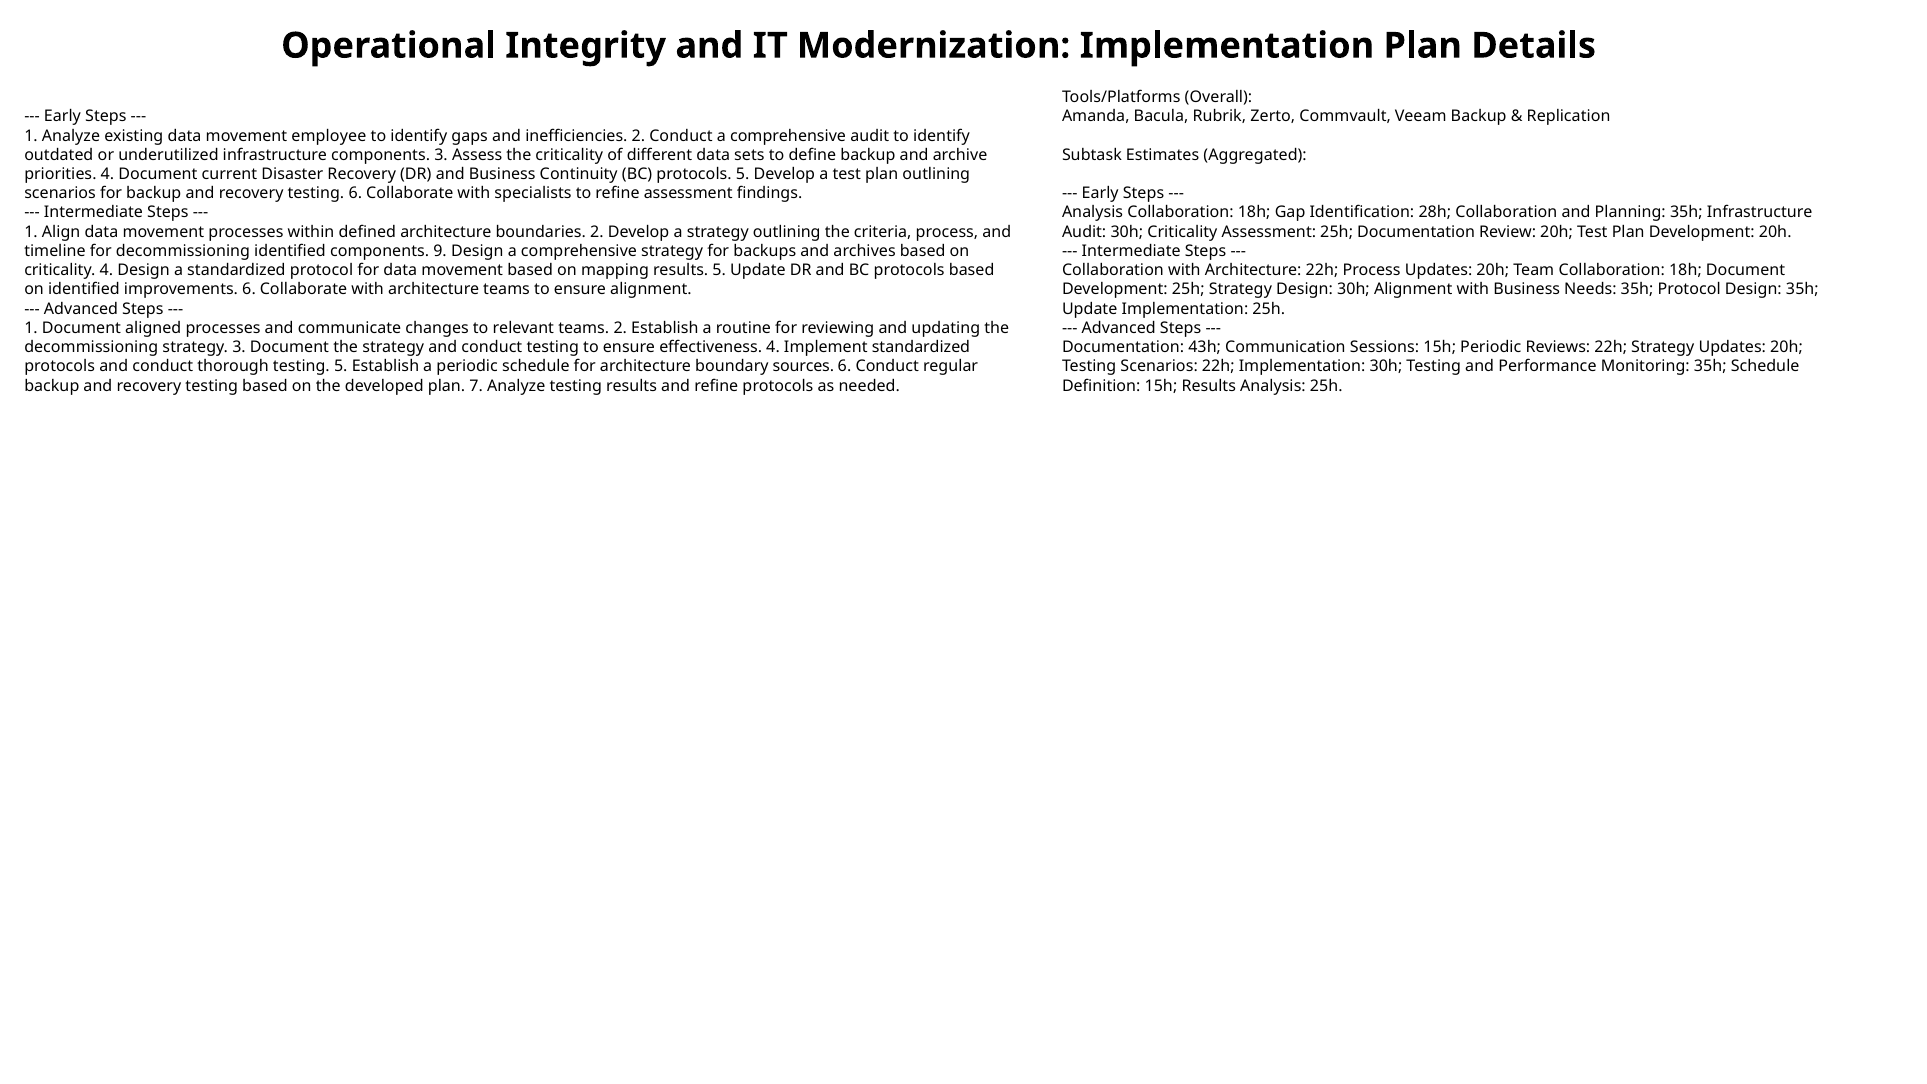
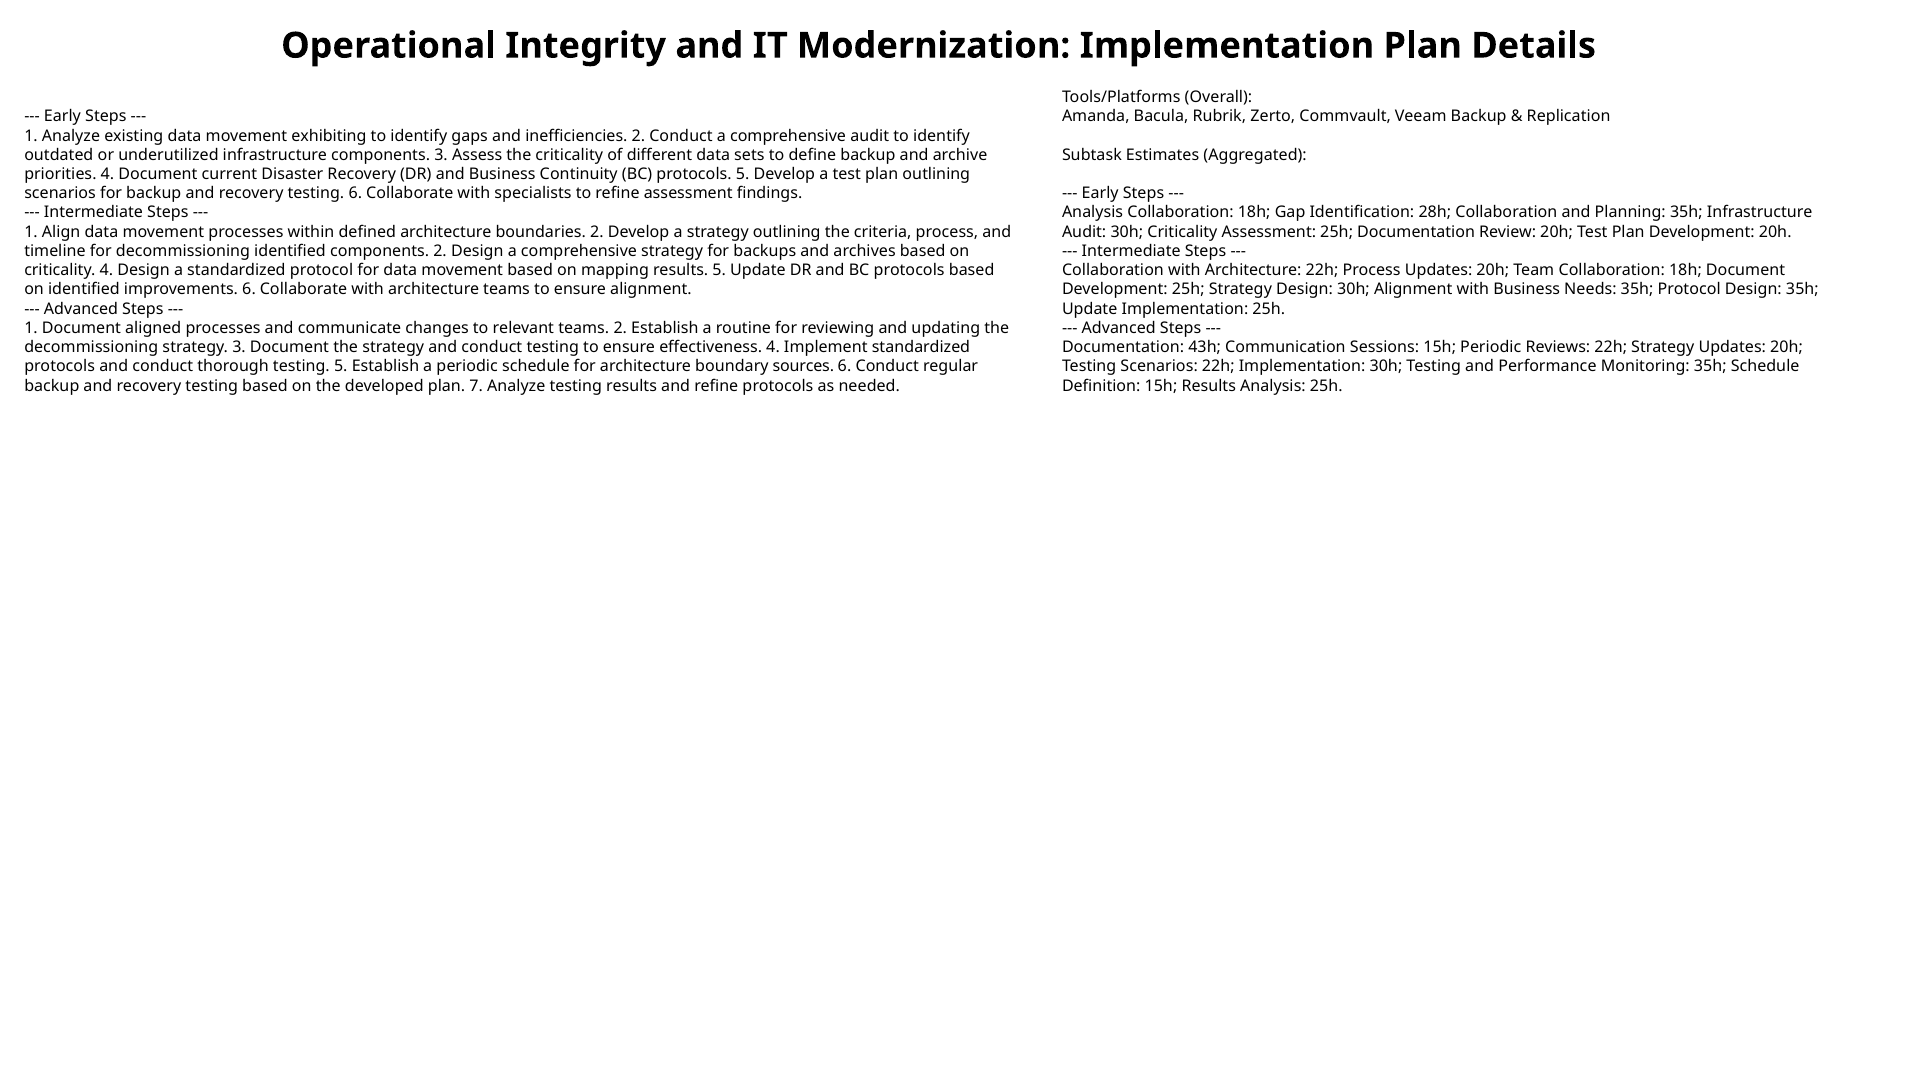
employee: employee -> exhibiting
components 9: 9 -> 2
